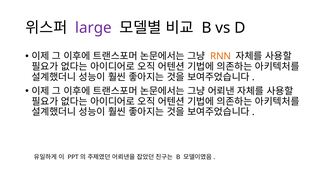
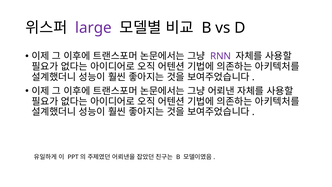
RNN colour: orange -> purple
